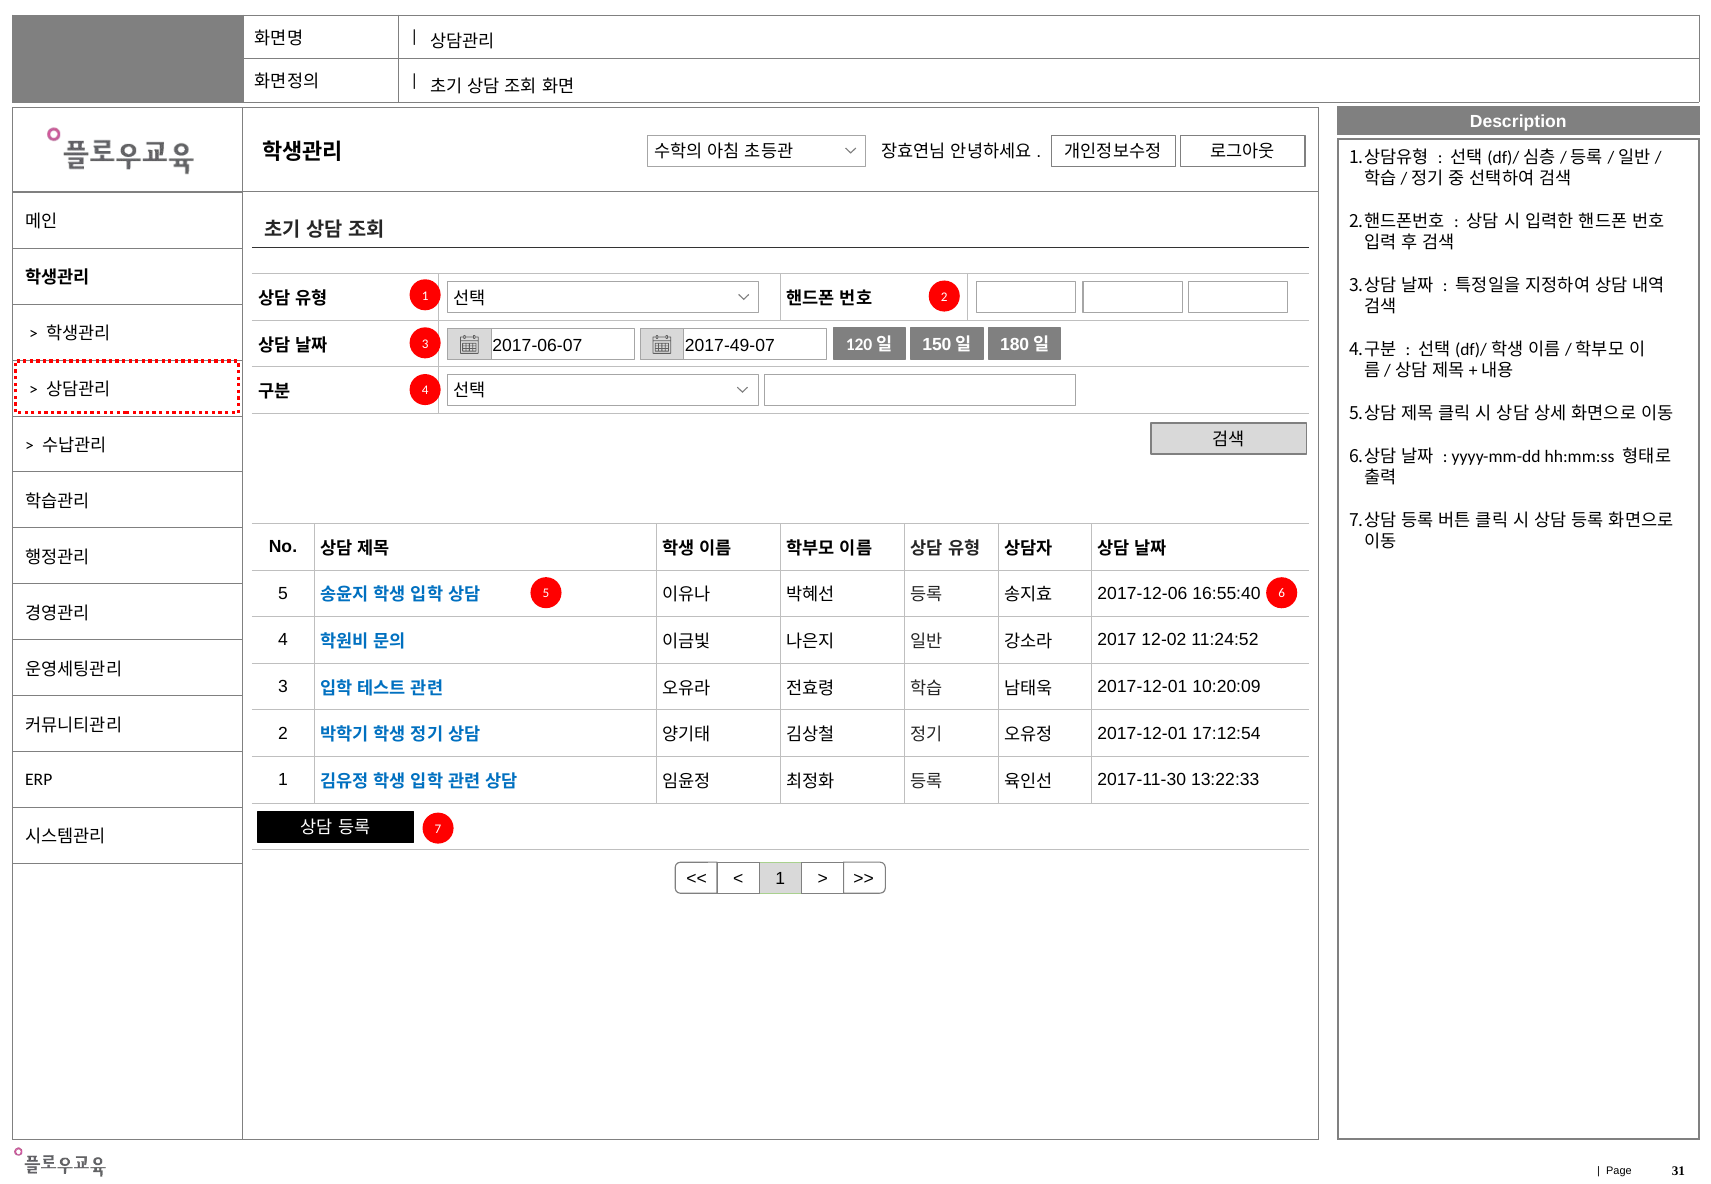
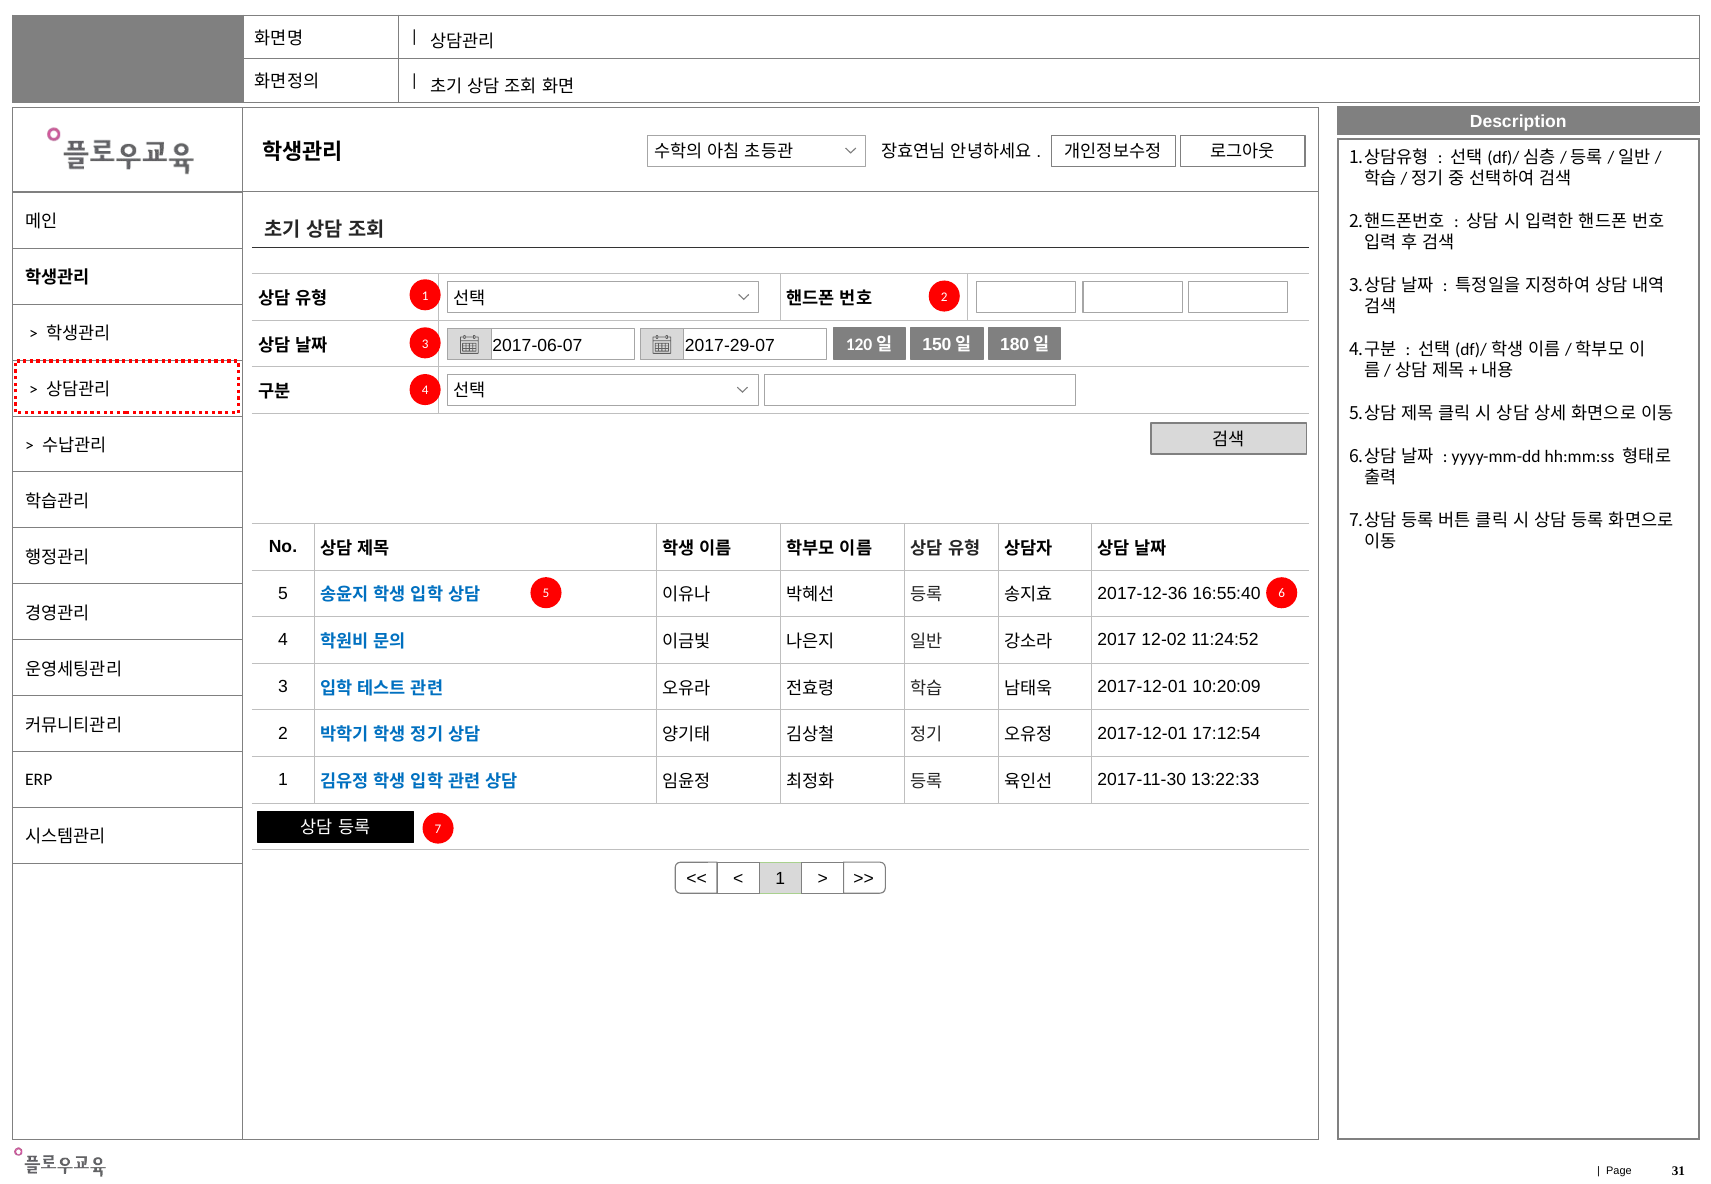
2017-49-07: 2017-49-07 -> 2017-29-07
2017-12-06: 2017-12-06 -> 2017-12-36
